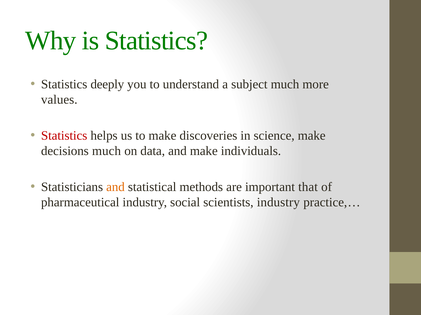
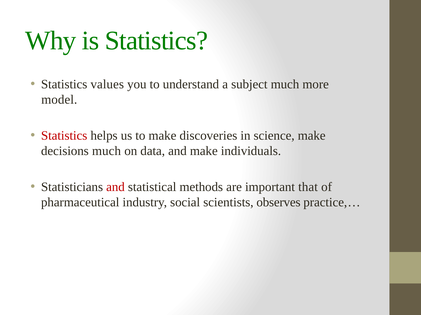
deeply: deeply -> values
values: values -> model
and at (115, 187) colour: orange -> red
scientists industry: industry -> observes
